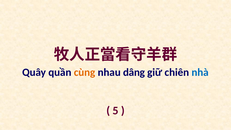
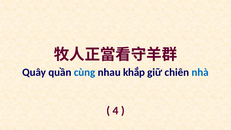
cùng colour: orange -> blue
dâng: dâng -> khắp
5: 5 -> 4
